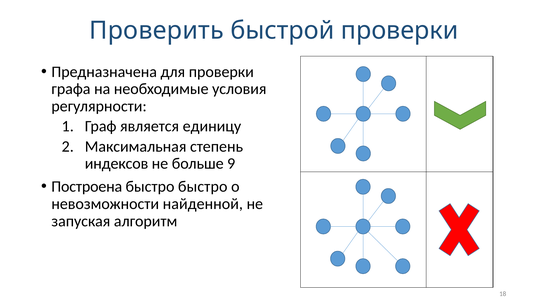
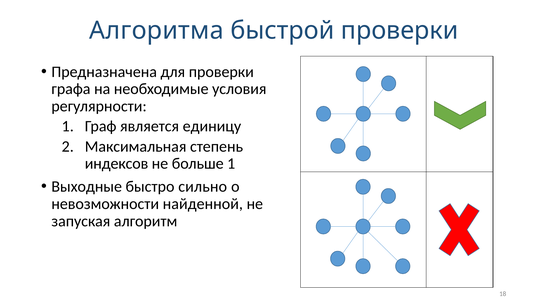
Проверить: Проверить -> Алгоритма
больше 9: 9 -> 1
Построена: Построена -> Выходные
быстро быстро: быстро -> сильно
